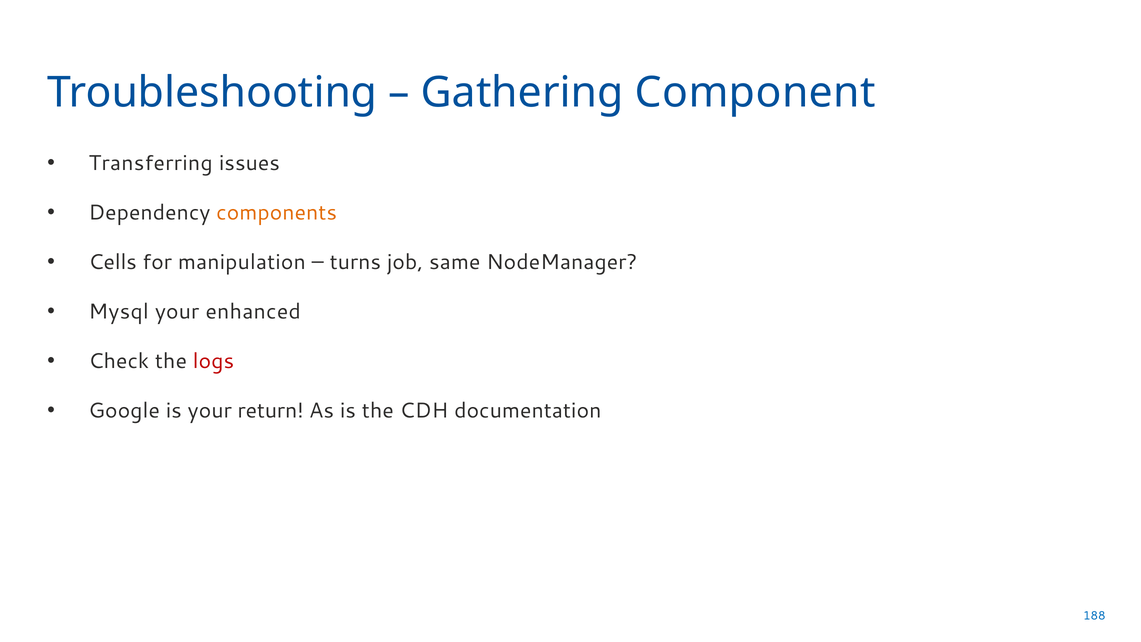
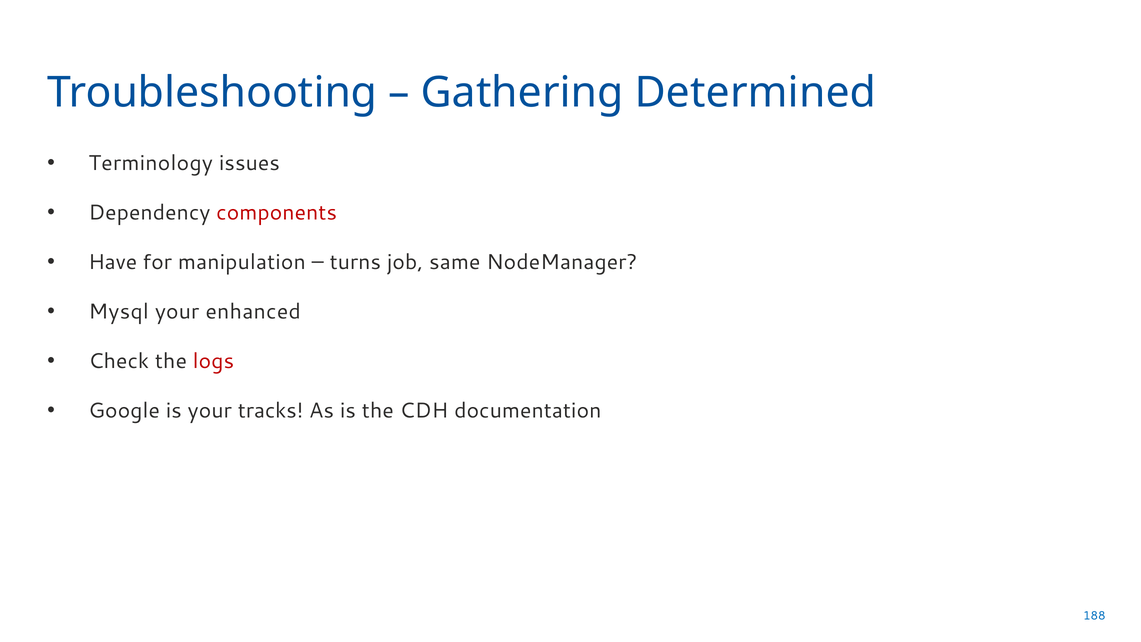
Component: Component -> Determined
Transferring: Transferring -> Terminology
components colour: orange -> red
Cells: Cells -> Have
return: return -> tracks
